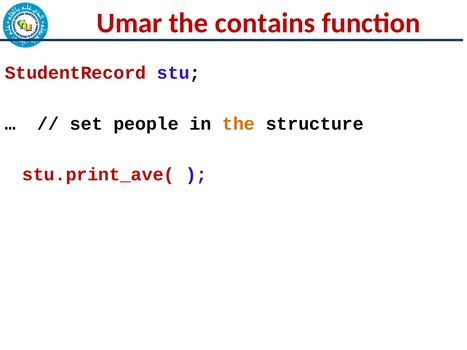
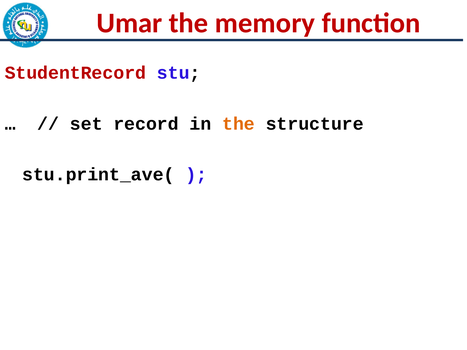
contains: contains -> memory
people: people -> record
stu.print_ave( colour: red -> black
